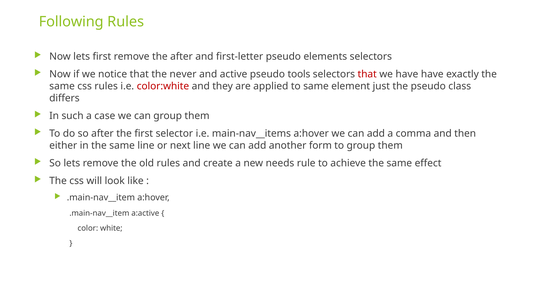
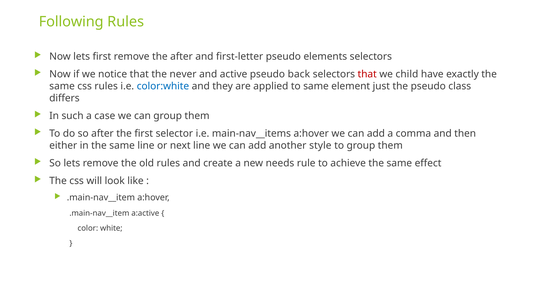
tools: tools -> back
we have: have -> child
color:white colour: red -> blue
form: form -> style
